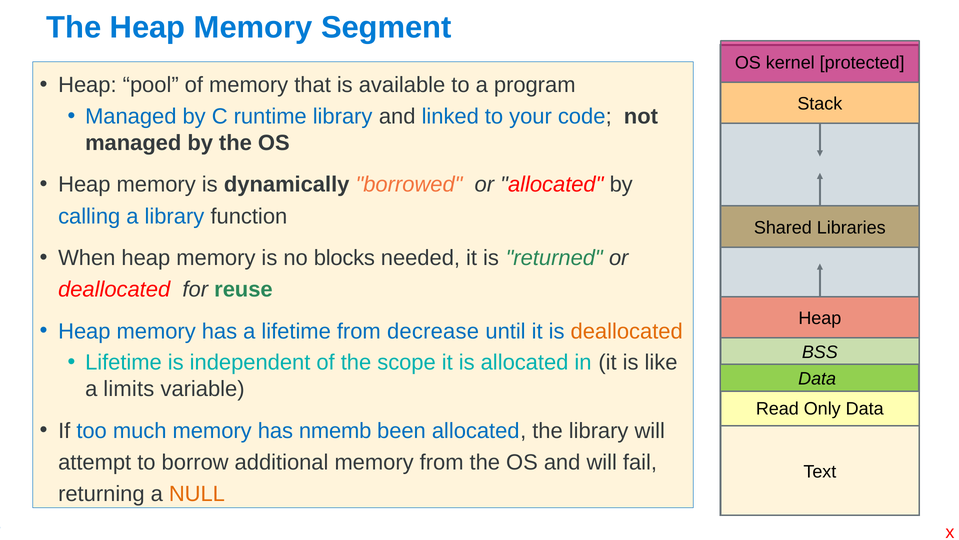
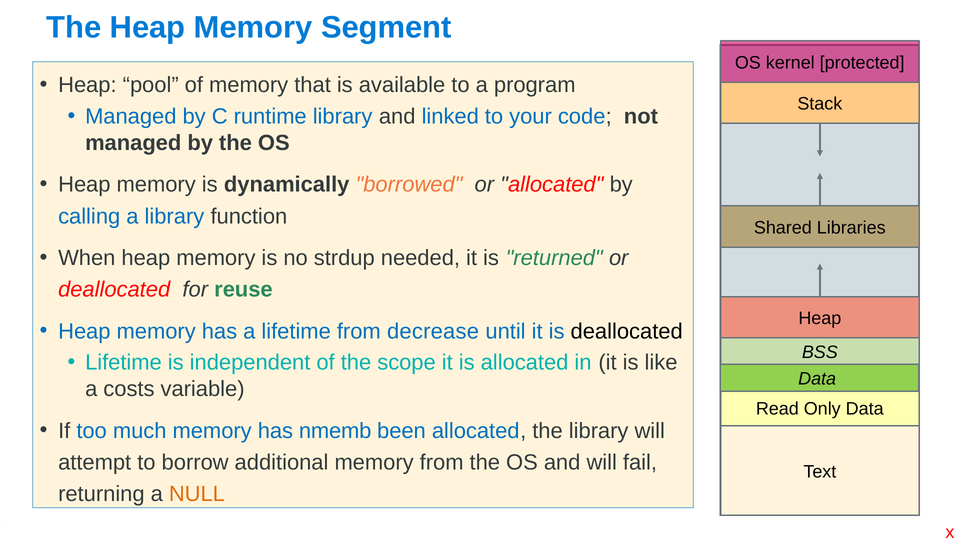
blocks: blocks -> strdup
deallocated at (627, 331) colour: orange -> black
limits: limits -> costs
